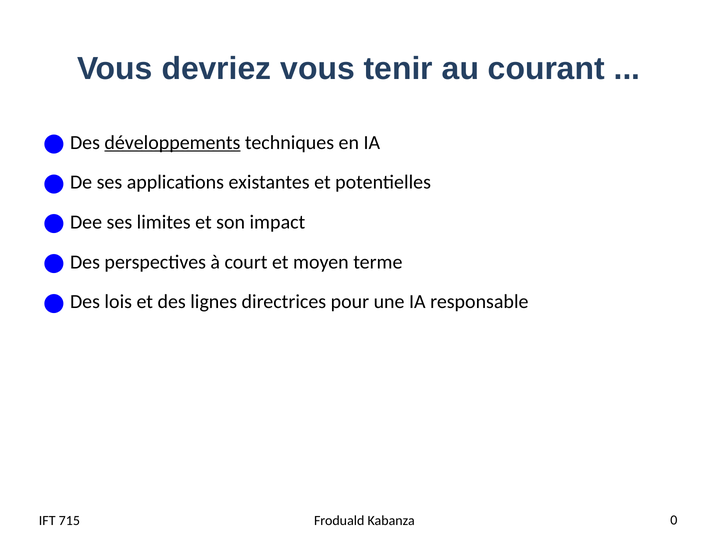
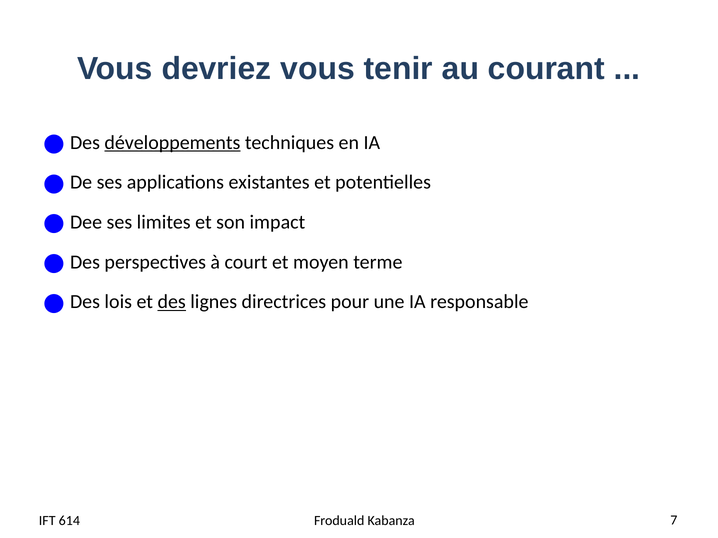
des at (172, 302) underline: none -> present
715: 715 -> 614
0: 0 -> 7
